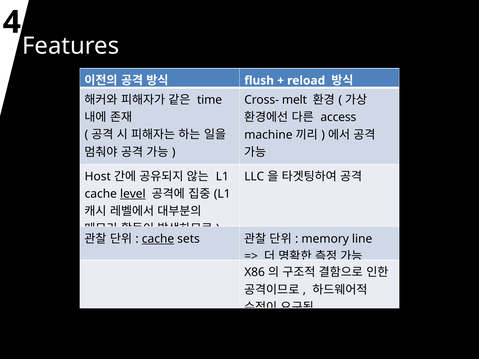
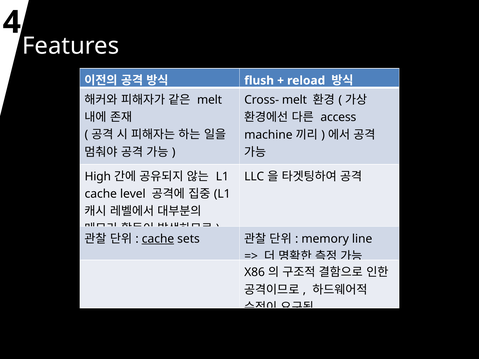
time at (210, 100): time -> melt
Host: Host -> High
level underline: present -> none
